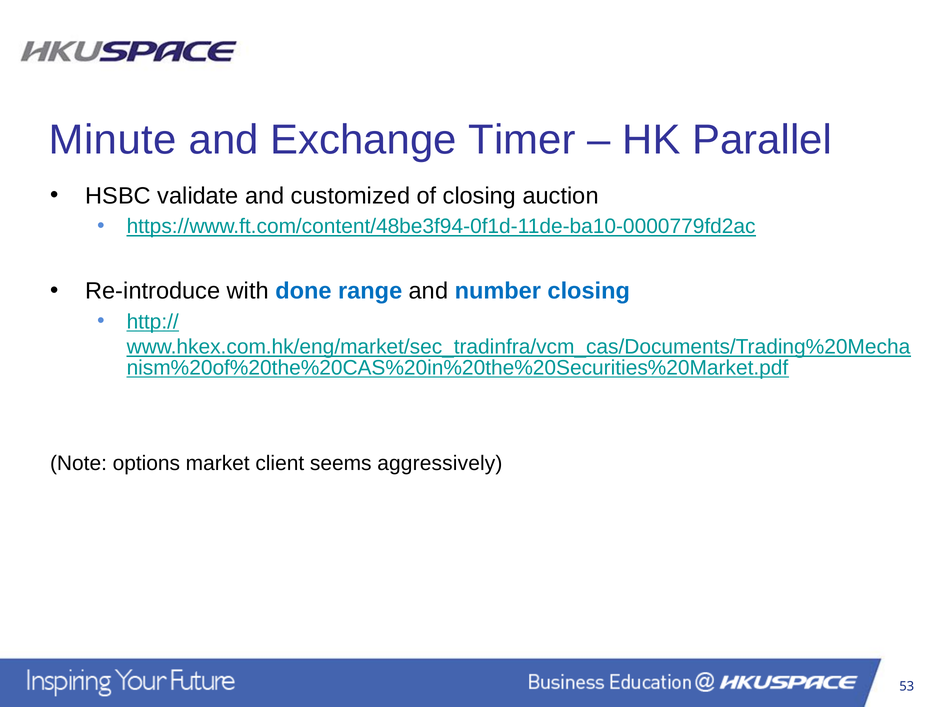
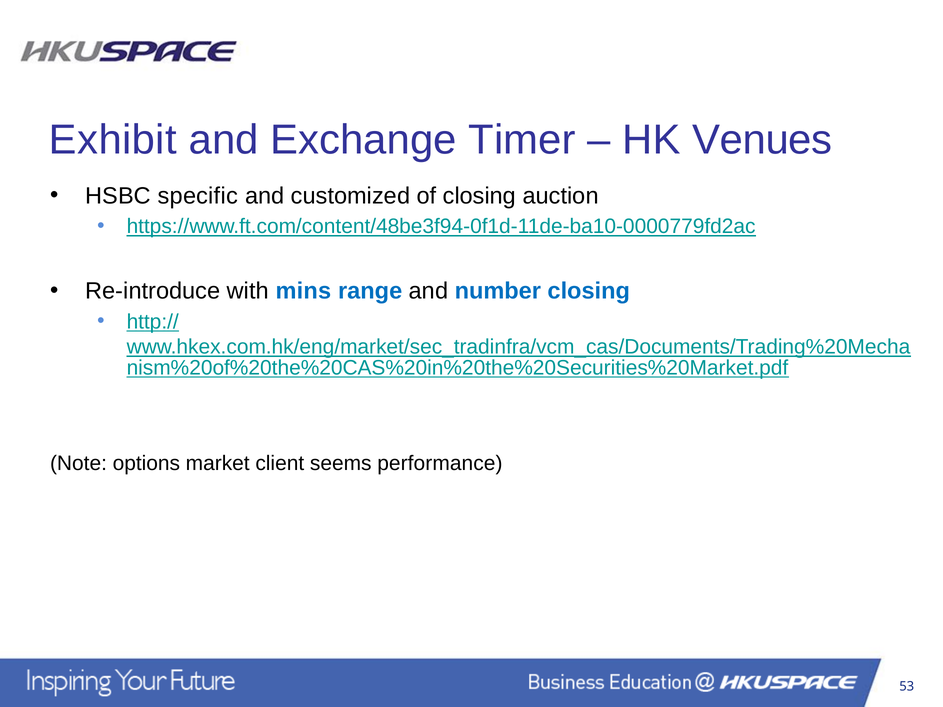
Minute: Minute -> Exhibit
Parallel: Parallel -> Venues
validate: validate -> specific
done: done -> mins
aggressively: aggressively -> performance
